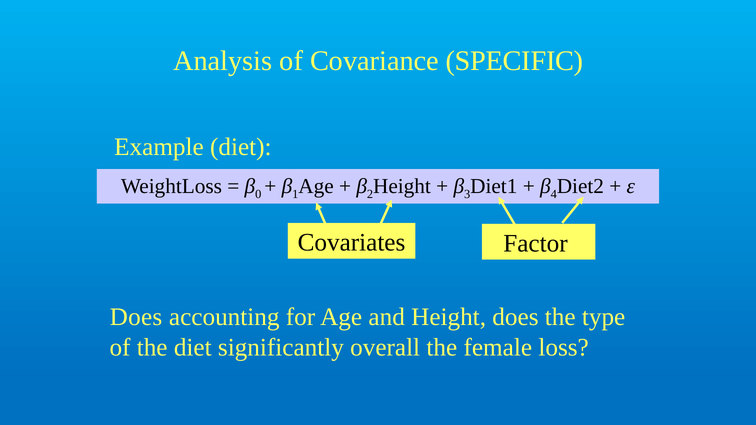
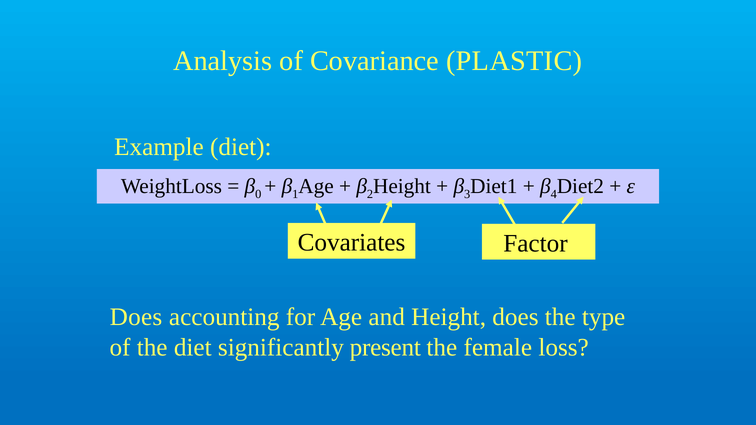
SPECIFIC: SPECIFIC -> PLASTIC
overall: overall -> present
